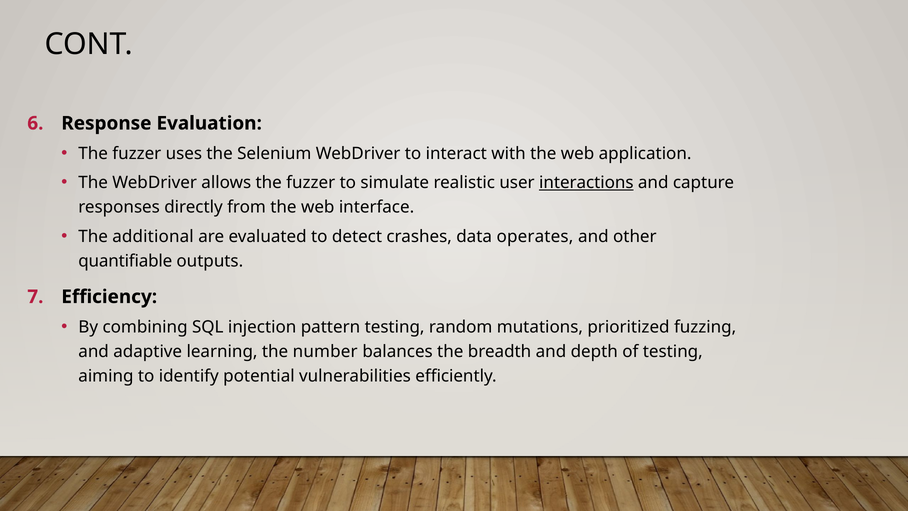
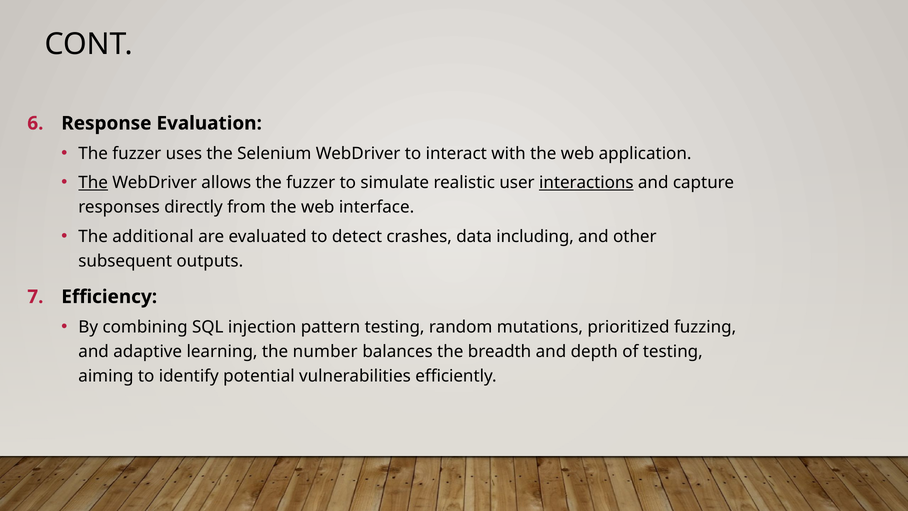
The at (93, 183) underline: none -> present
operates: operates -> including
quantifiable: quantifiable -> subsequent
